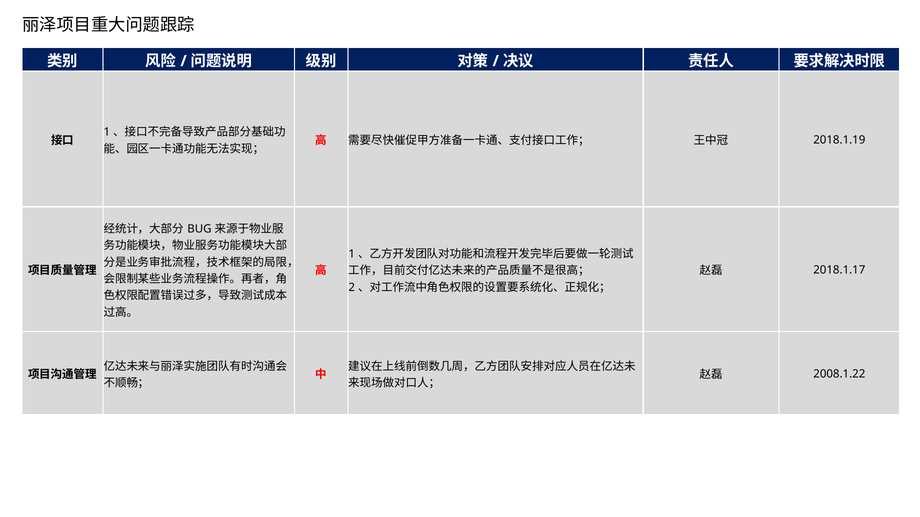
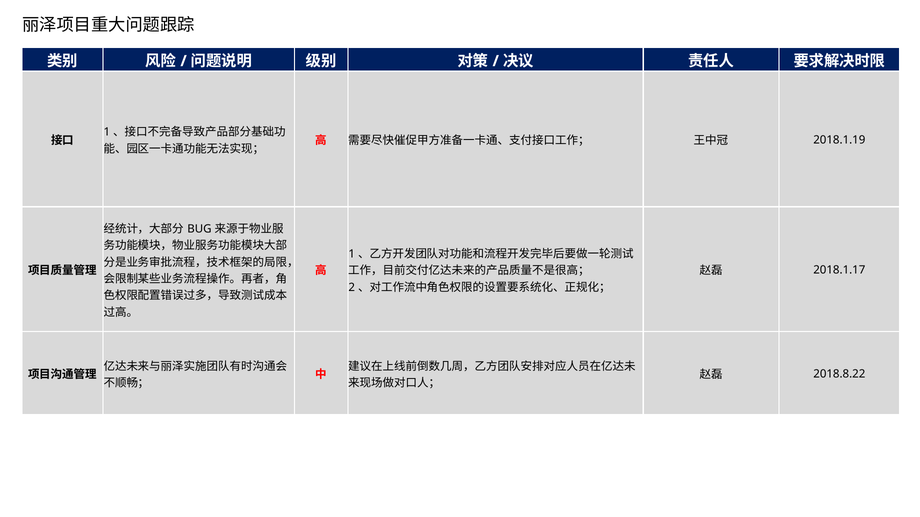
2008.1.22: 2008.1.22 -> 2018.8.22
